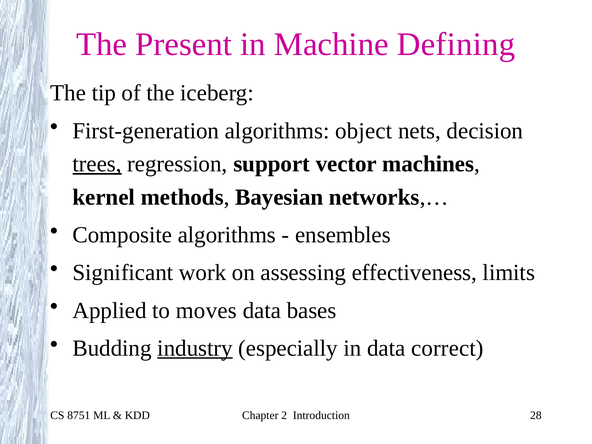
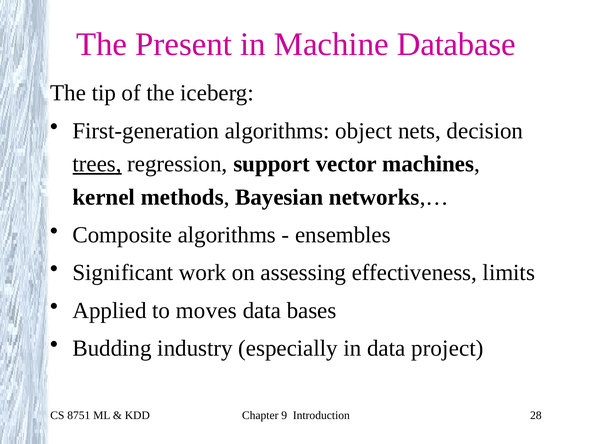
Defining: Defining -> Database
industry underline: present -> none
correct: correct -> project
2: 2 -> 9
